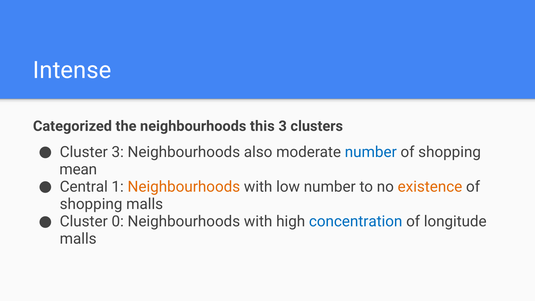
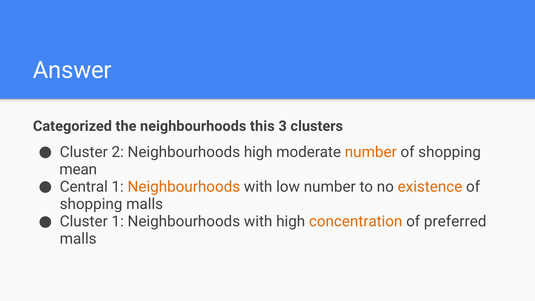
Intense: Intense -> Answer
Cluster 3: 3 -> 2
Neighbourhoods also: also -> high
number at (371, 152) colour: blue -> orange
Cluster 0: 0 -> 1
concentration colour: blue -> orange
longitude: longitude -> preferred
